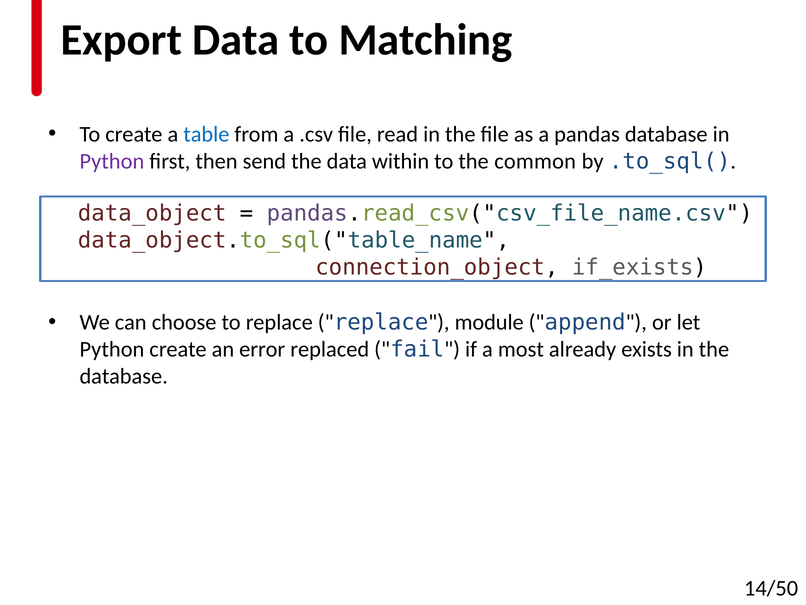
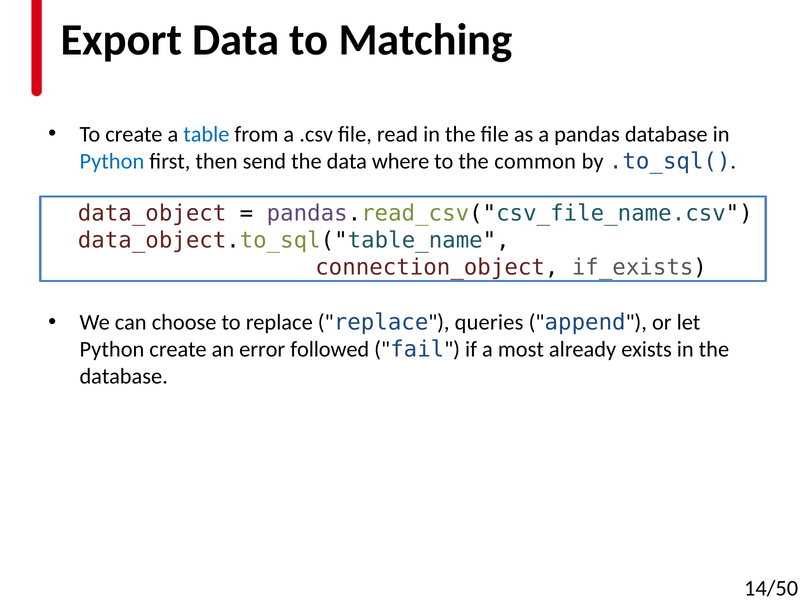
Python at (112, 161) colour: purple -> blue
within: within -> where
module: module -> queries
replaced: replaced -> followed
